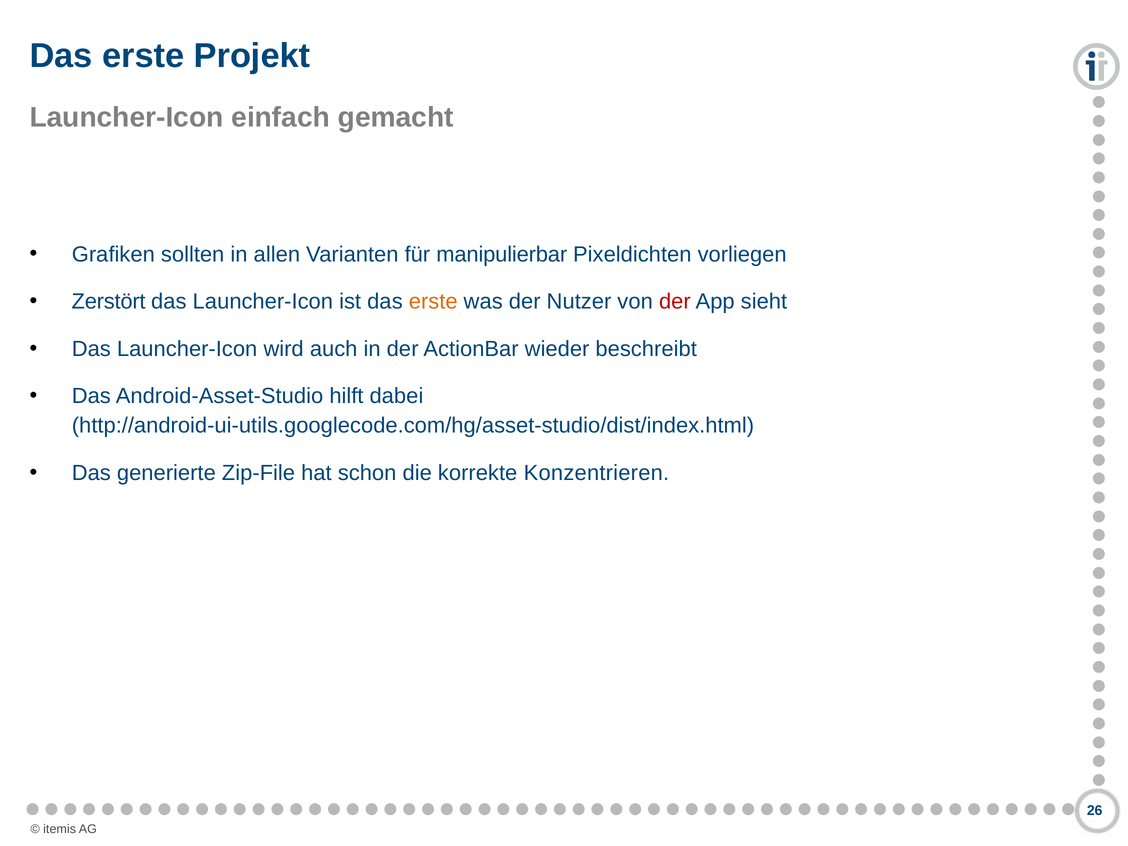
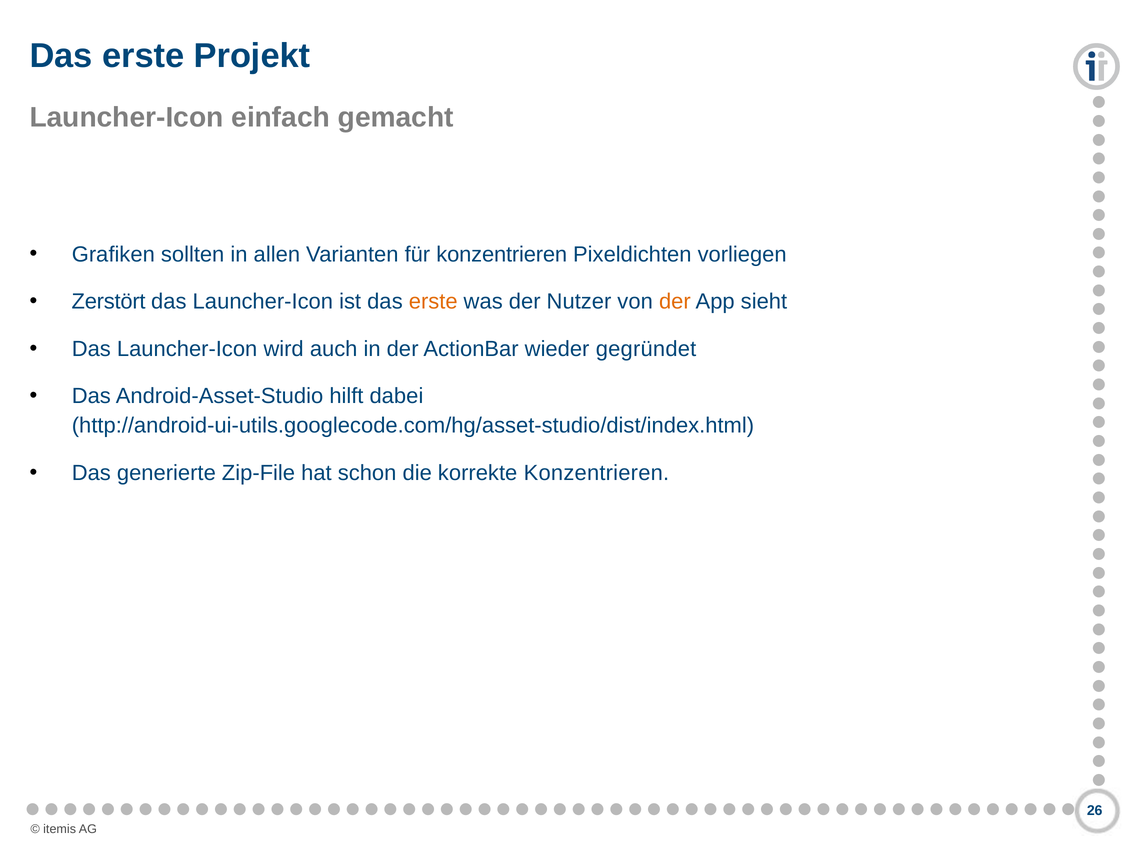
für manipulierbar: manipulierbar -> konzentrieren
der at (675, 302) colour: red -> orange
beschreibt: beschreibt -> gegründet
